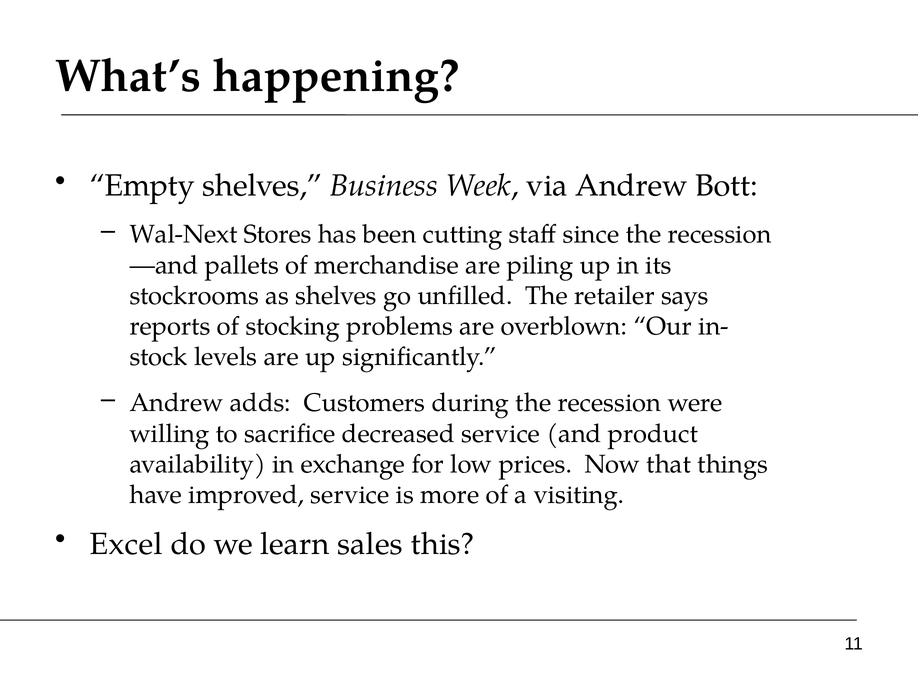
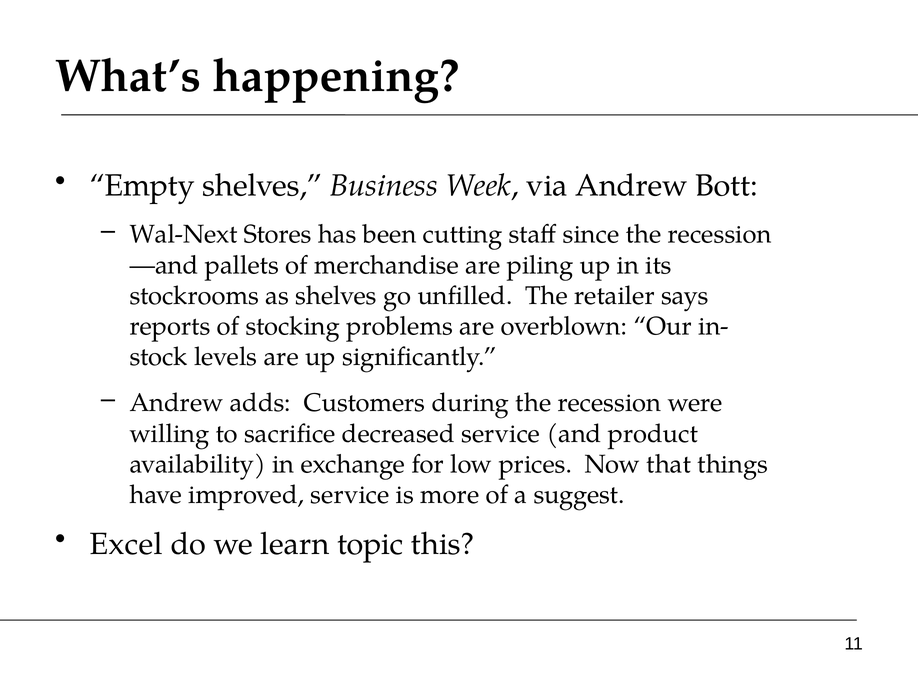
visiting: visiting -> suggest
sales: sales -> topic
